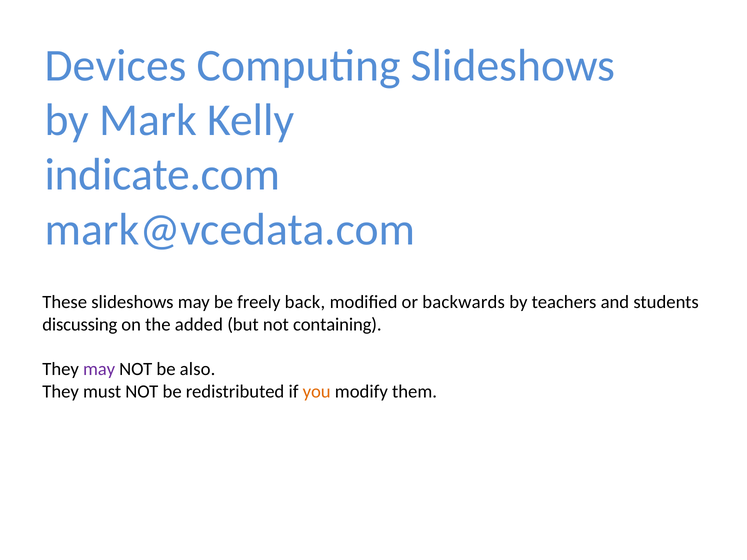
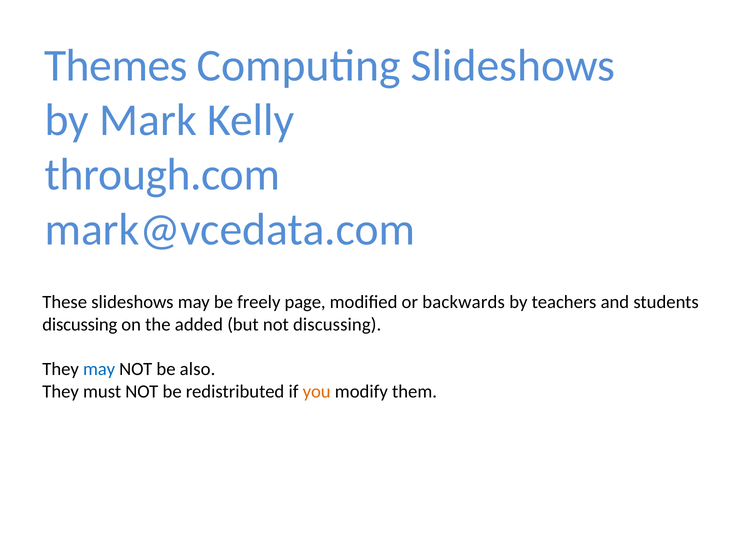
Devices: Devices -> Themes
indicate.com: indicate.com -> through.com
back: back -> page
not containing: containing -> discussing
may at (99, 369) colour: purple -> blue
